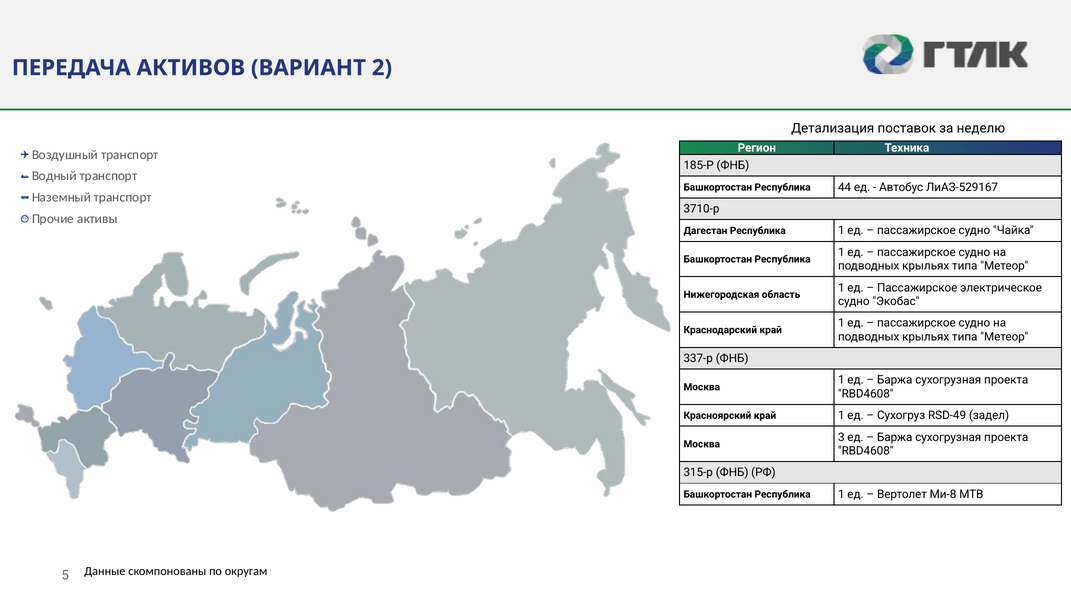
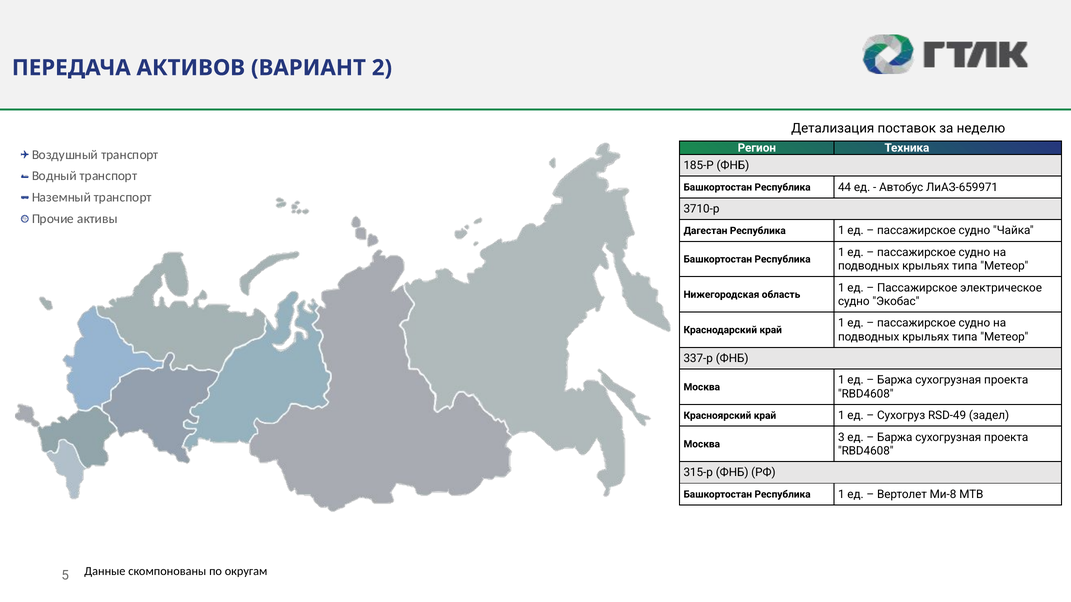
ЛиАЗ-529167: ЛиАЗ-529167 -> ЛиАЗ-659971
